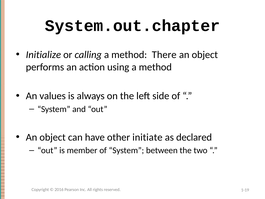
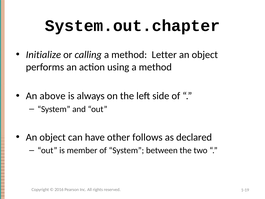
There: There -> Letter
values: values -> above
initiate: initiate -> follows
